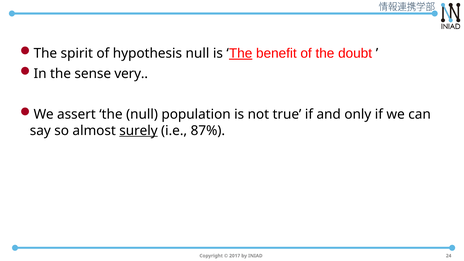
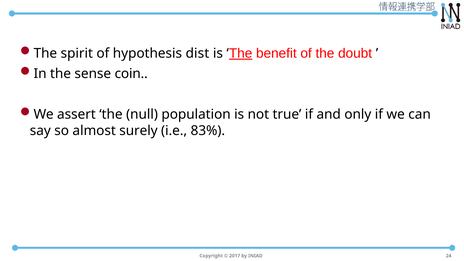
hypothesis null: null -> dist
very: very -> coin
surely underline: present -> none
87%: 87% -> 83%
